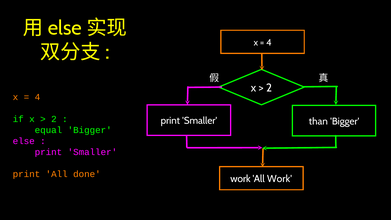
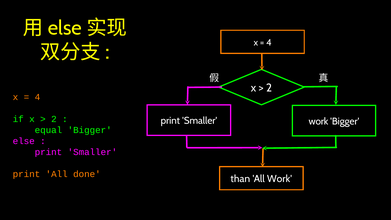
than at (318, 121): than -> work
work at (240, 179): work -> than
